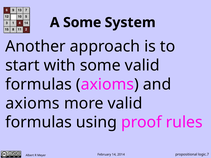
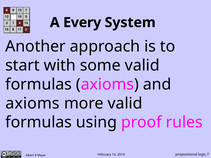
A Some: Some -> Every
